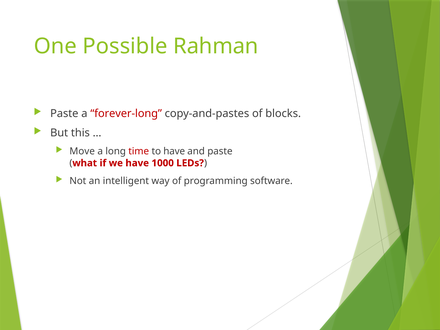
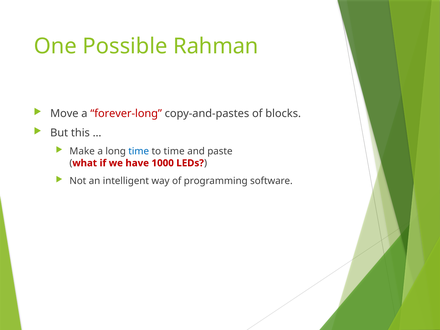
Paste at (64, 114): Paste -> Move
Move: Move -> Make
time at (139, 151) colour: red -> blue
to have: have -> time
